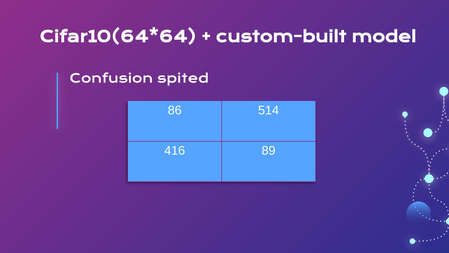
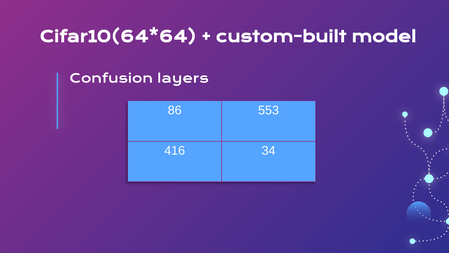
spited: spited -> layers
514: 514 -> 553
89: 89 -> 34
